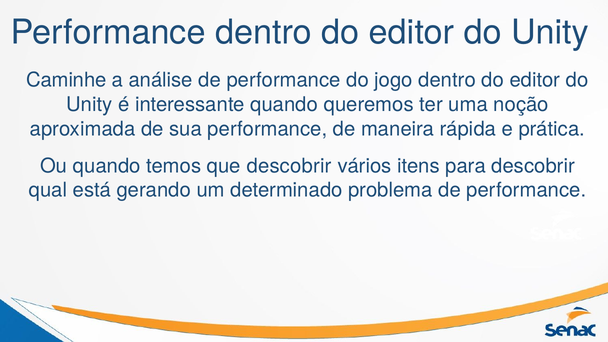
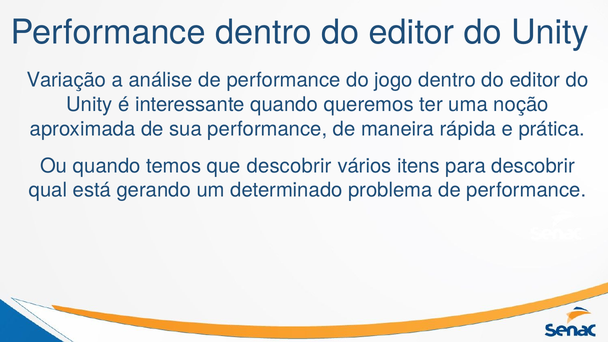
Caminhe: Caminhe -> Variação
